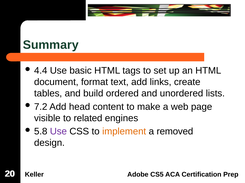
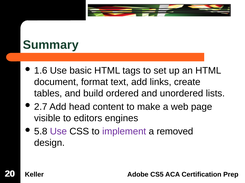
4.4: 4.4 -> 1.6
7.2: 7.2 -> 2.7
related: related -> editors
implement colour: orange -> purple
